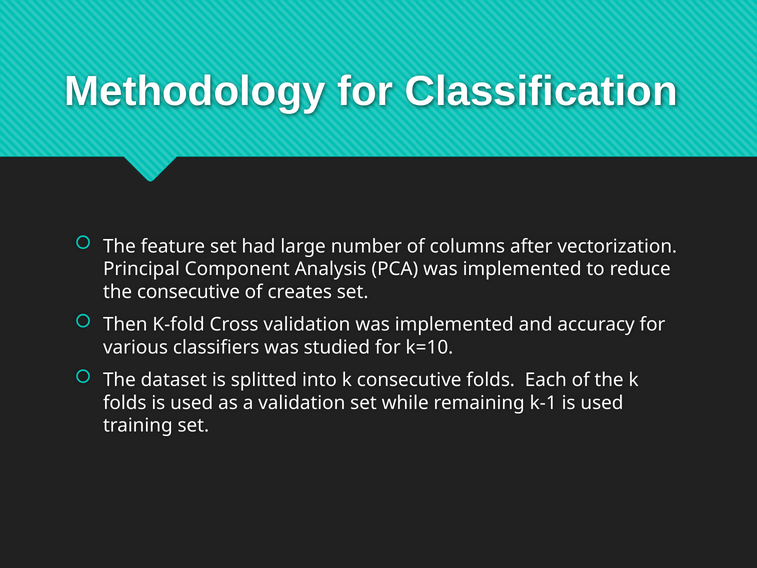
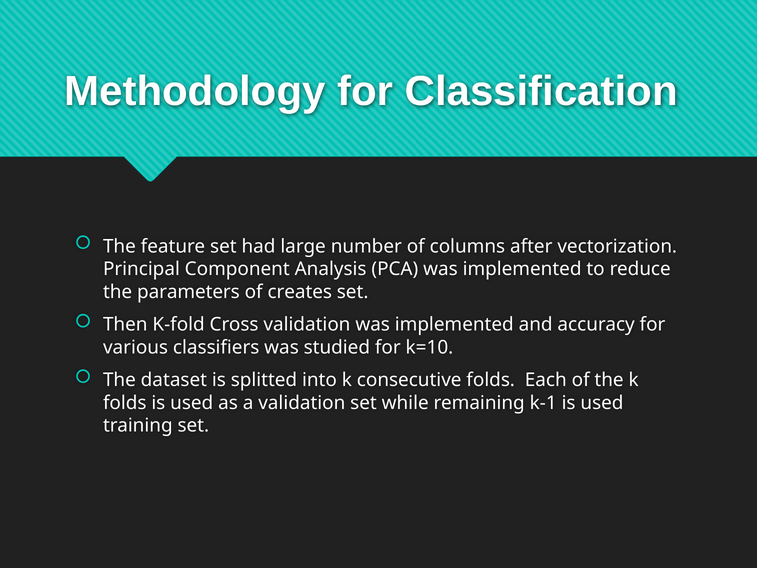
the consecutive: consecutive -> parameters
